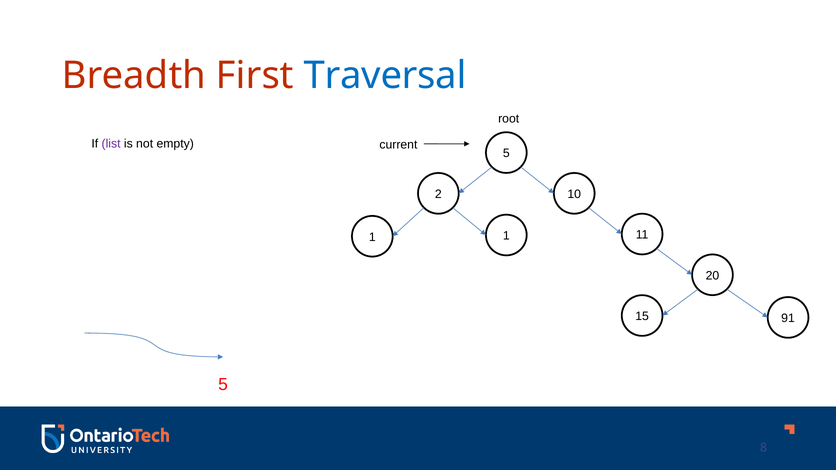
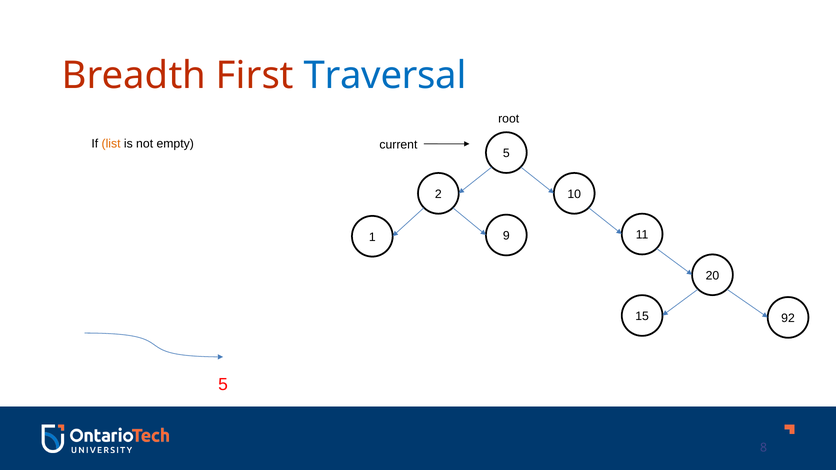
list colour: purple -> orange
1 1: 1 -> 9
91: 91 -> 92
